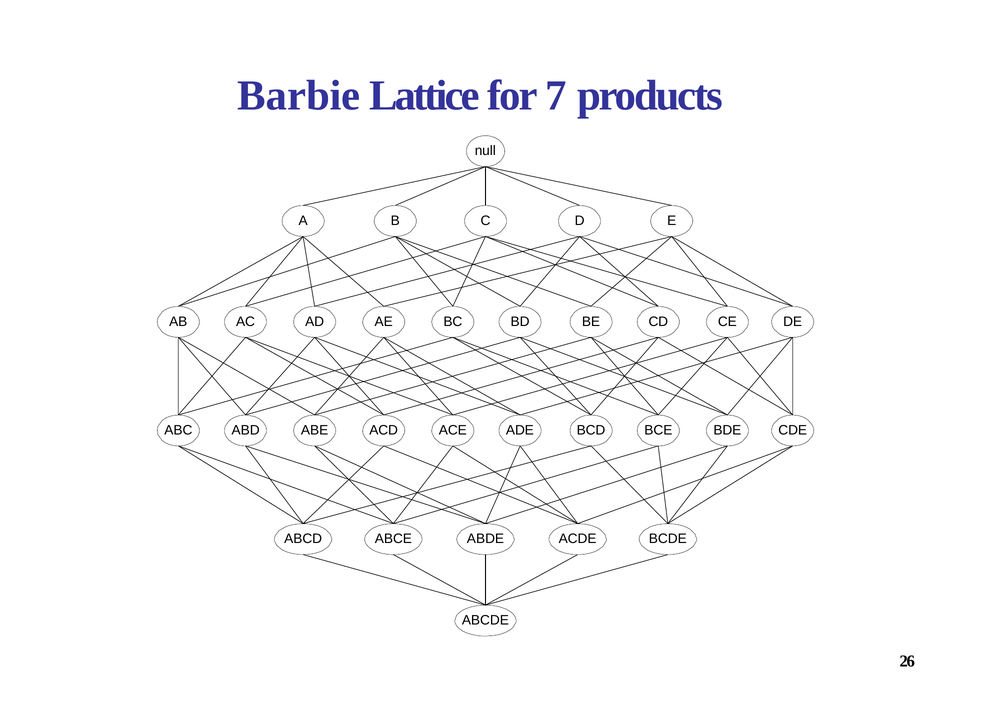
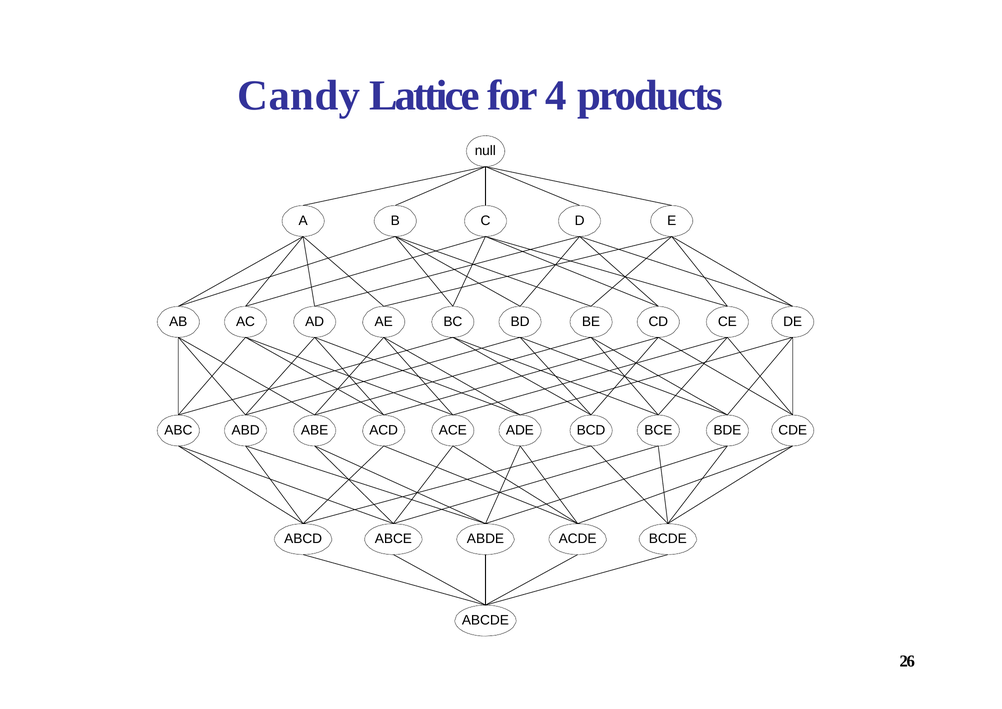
Barbie: Barbie -> Candy
7: 7 -> 4
